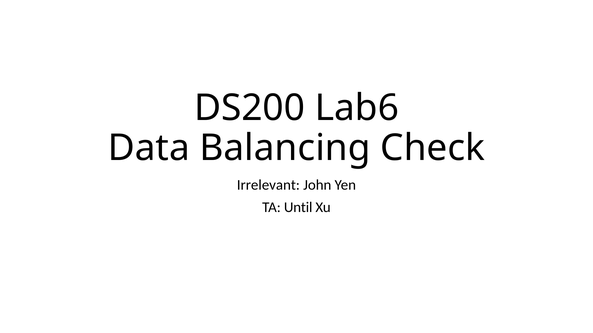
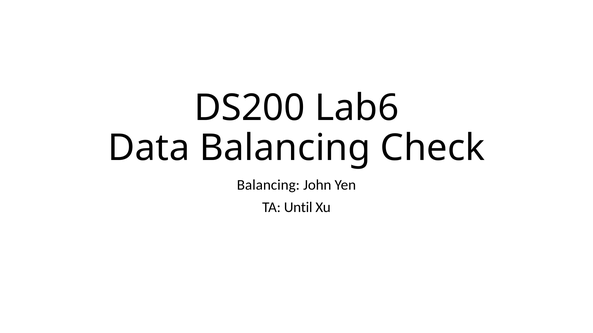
Irrelevant at (268, 185): Irrelevant -> Balancing
